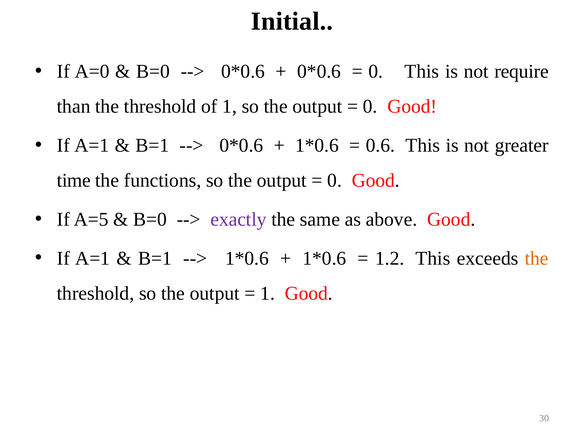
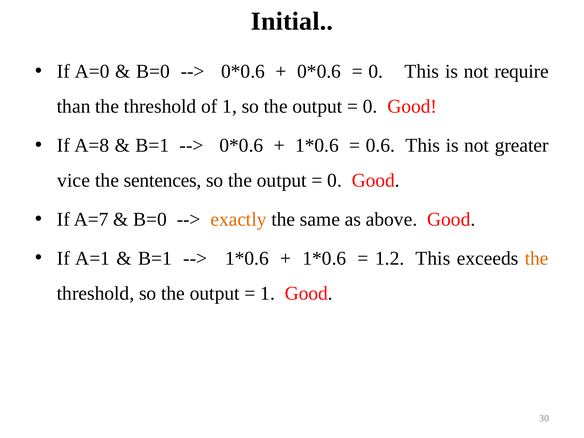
A=1 at (92, 145): A=1 -> A=8
time: time -> vice
functions: functions -> sentences
A=5: A=5 -> A=7
exactly colour: purple -> orange
